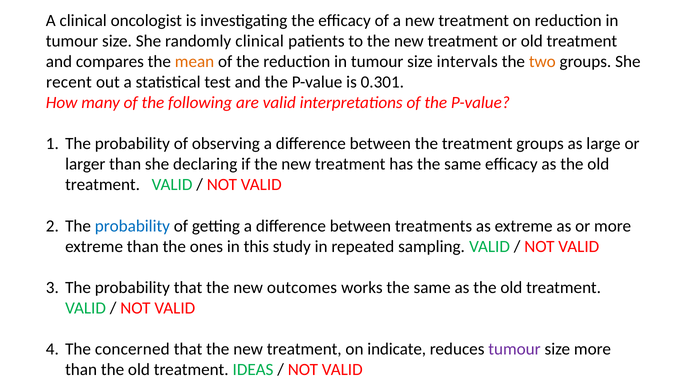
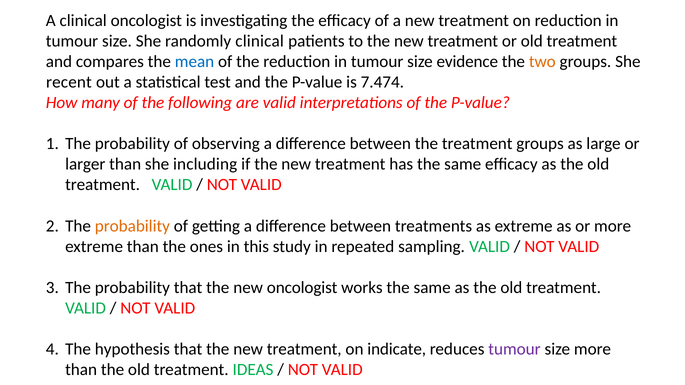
mean colour: orange -> blue
intervals: intervals -> evidence
0.301: 0.301 -> 7.474
declaring: declaring -> including
probability at (132, 226) colour: blue -> orange
new outcomes: outcomes -> oncologist
concerned: concerned -> hypothesis
